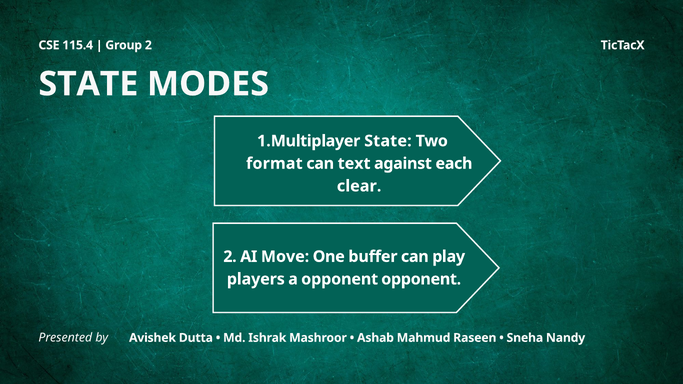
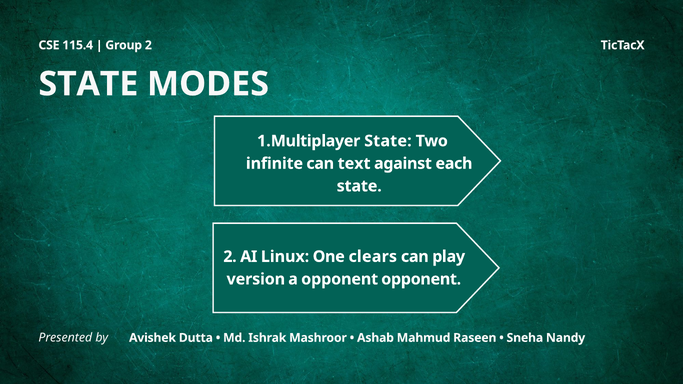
format: format -> infinite
clear at (359, 186): clear -> state
Move: Move -> Linux
buffer: buffer -> clears
players: players -> version
